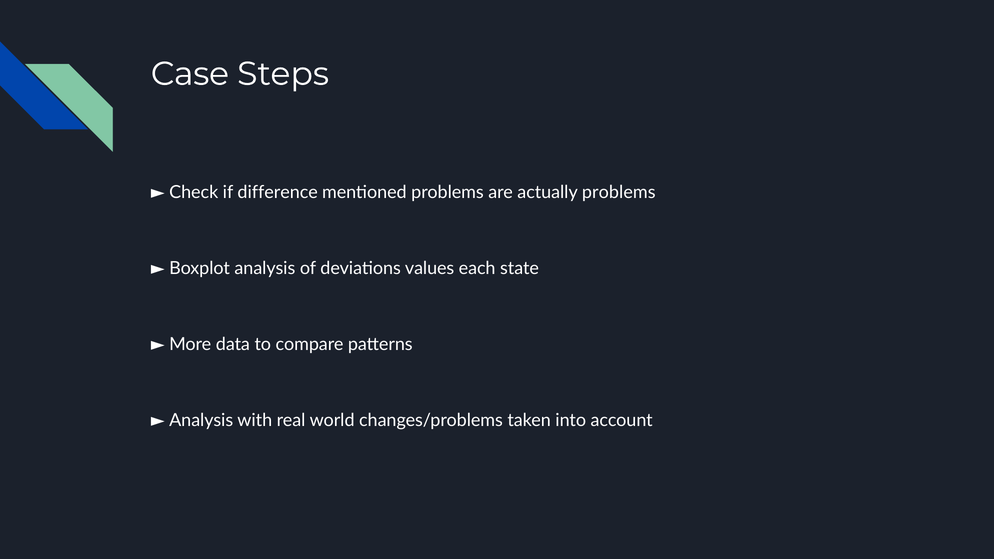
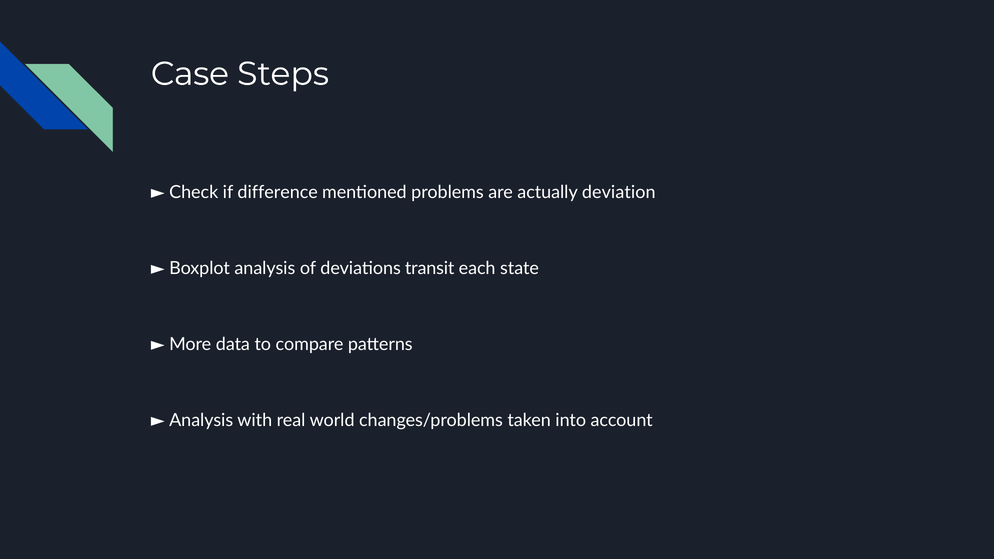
actually problems: problems -> deviation
values: values -> transit
